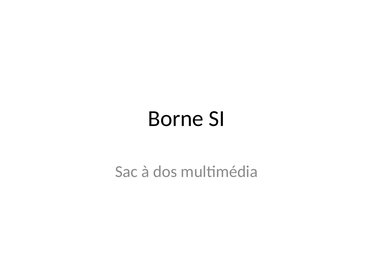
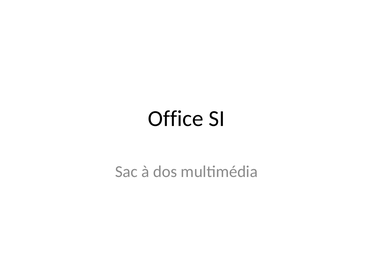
Borne: Borne -> Office
